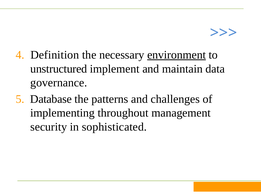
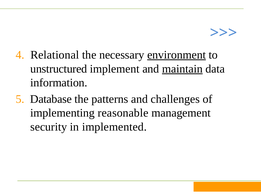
Definition: Definition -> Relational
maintain underline: none -> present
governance: governance -> information
throughout: throughout -> reasonable
sophisticated: sophisticated -> implemented
